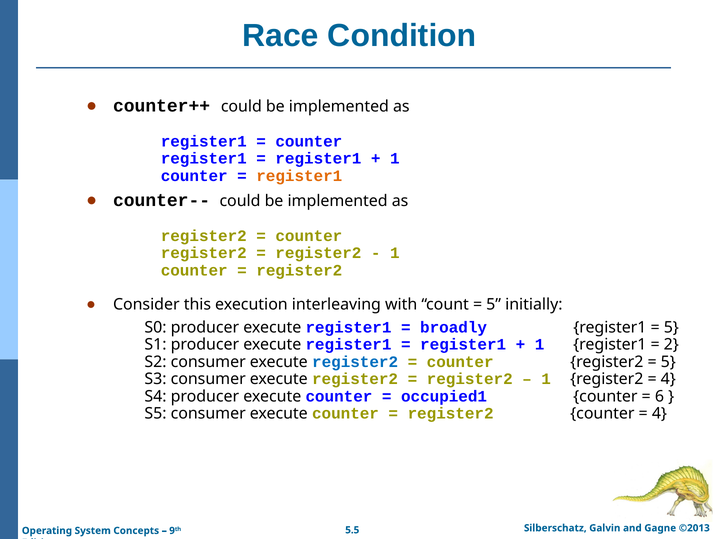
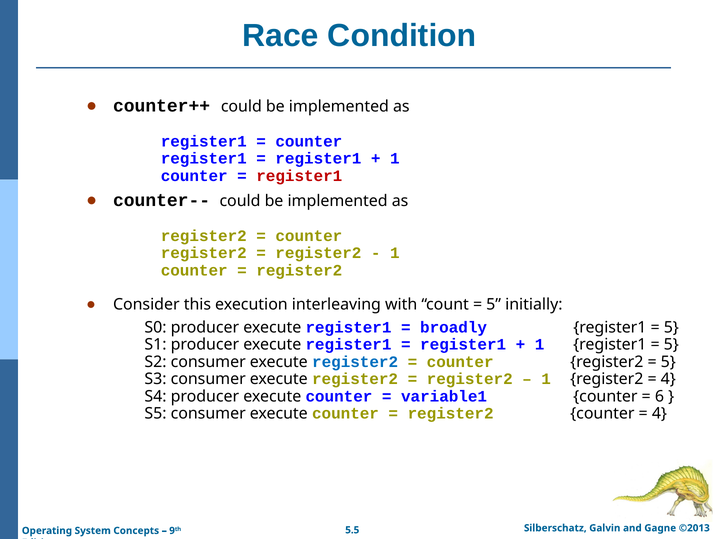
register1 at (299, 176) colour: orange -> red
2 at (671, 345): 2 -> 5
occupied1: occupied1 -> variable1
